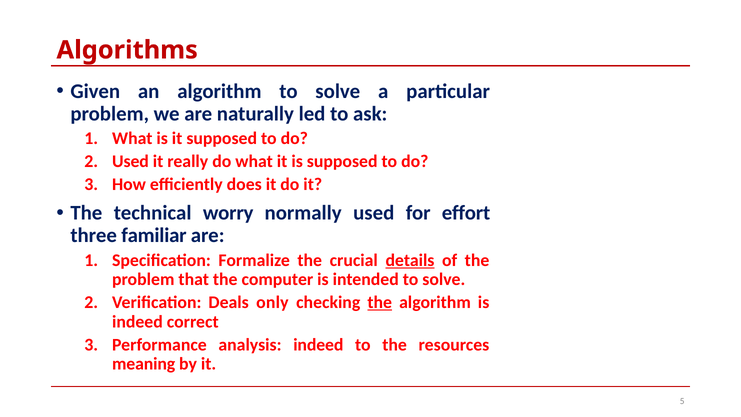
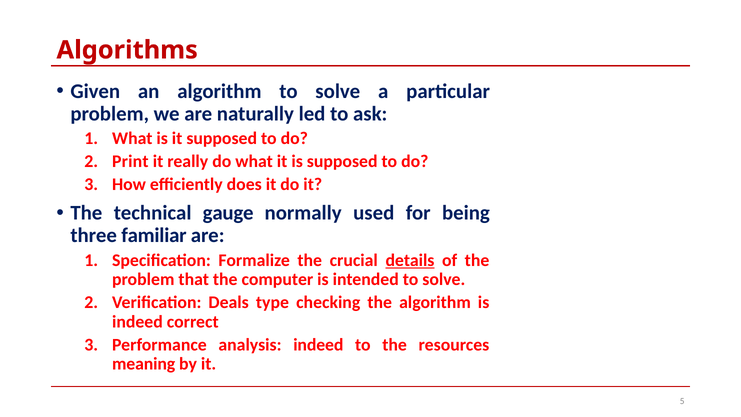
Used at (130, 161): Used -> Print
worry: worry -> gauge
effort: effort -> being
only: only -> type
the at (380, 302) underline: present -> none
